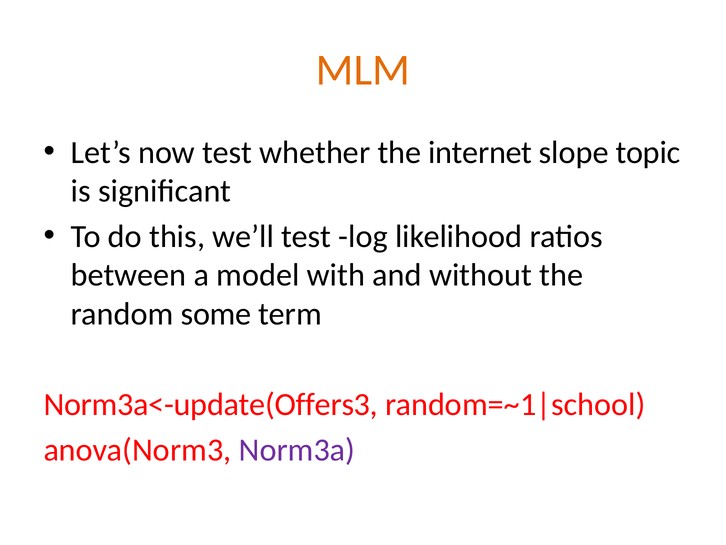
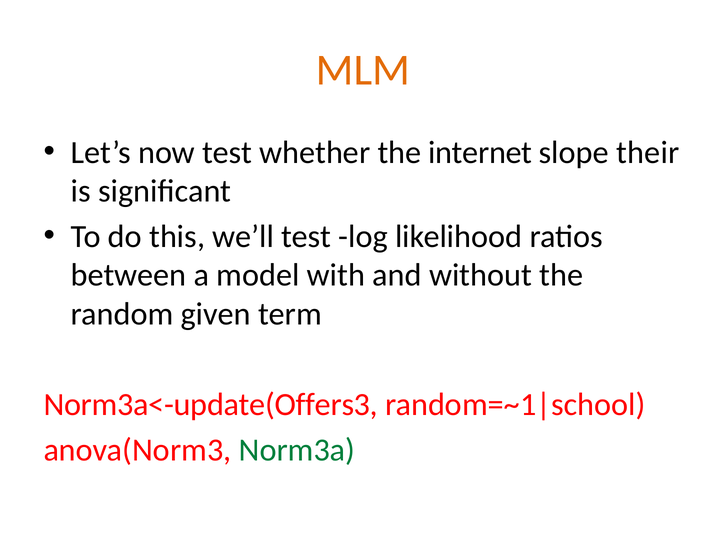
topic: topic -> their
some: some -> given
Norm3a colour: purple -> green
